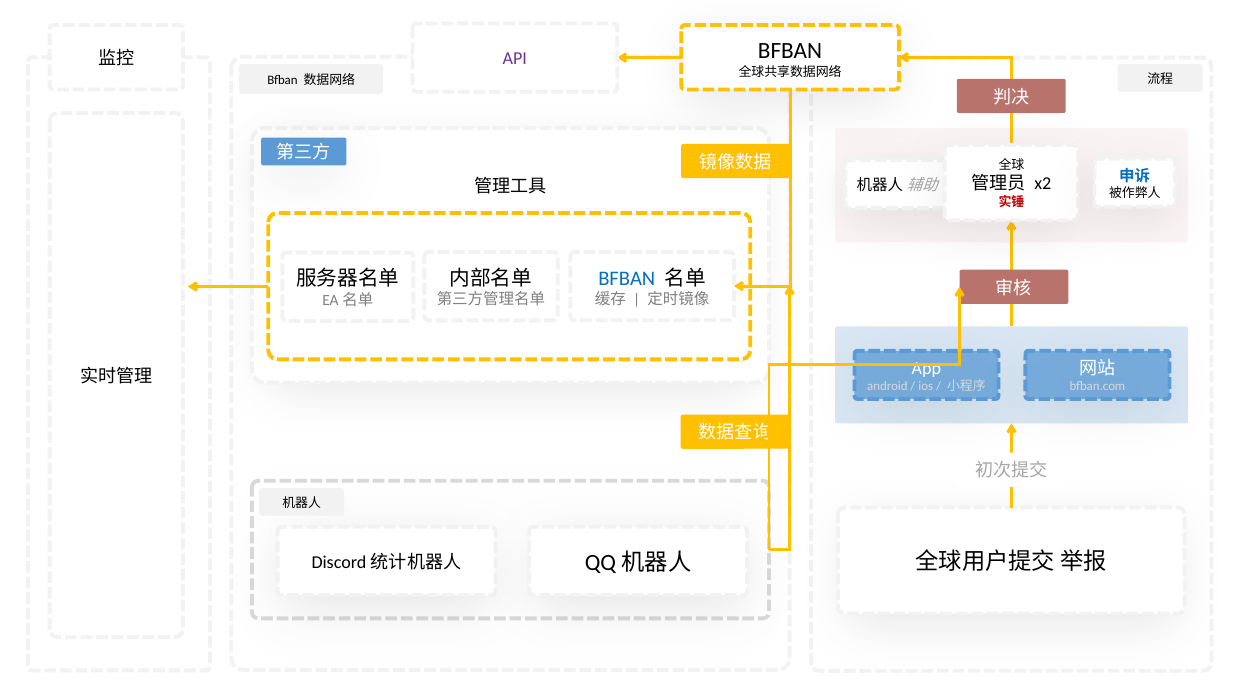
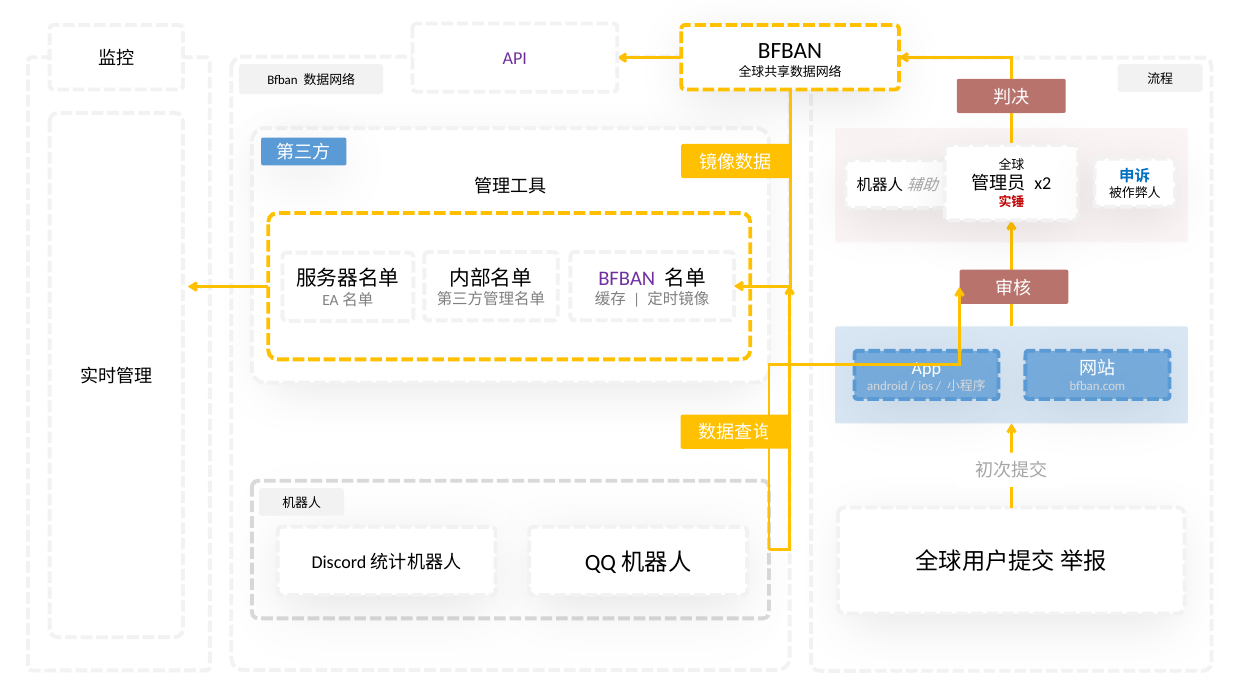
BFBAN at (627, 278) colour: blue -> purple
